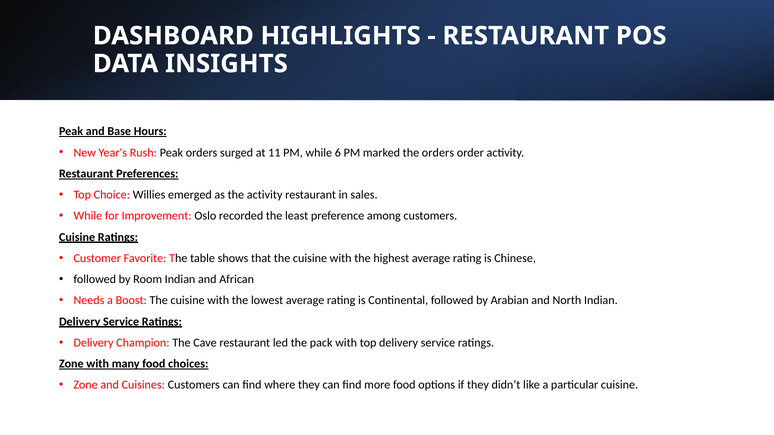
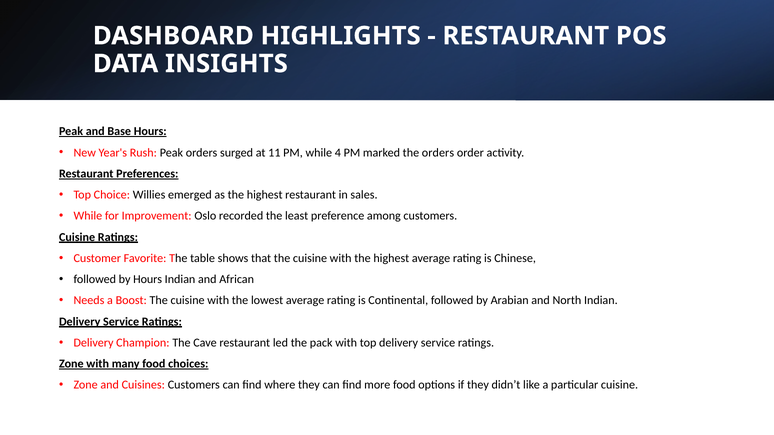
6: 6 -> 4
as the activity: activity -> highest
by Room: Room -> Hours
